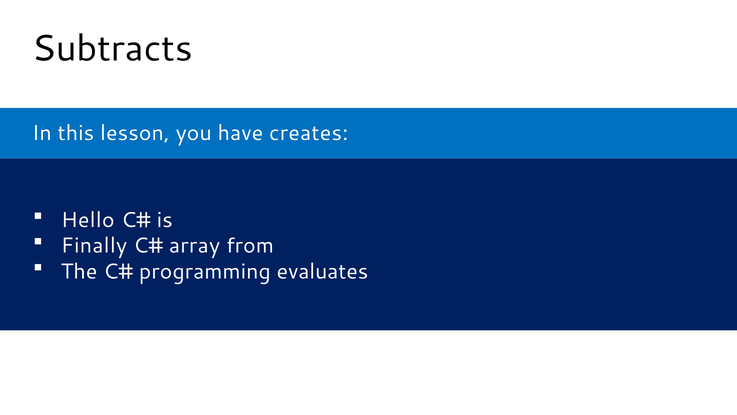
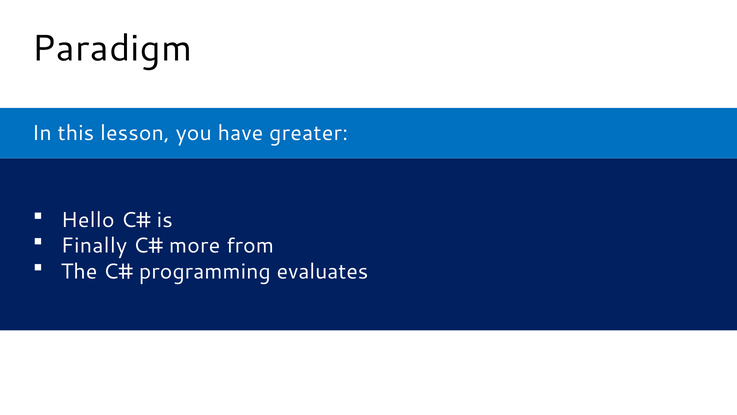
Subtracts: Subtracts -> Paradigm
creates: creates -> greater
array: array -> more
